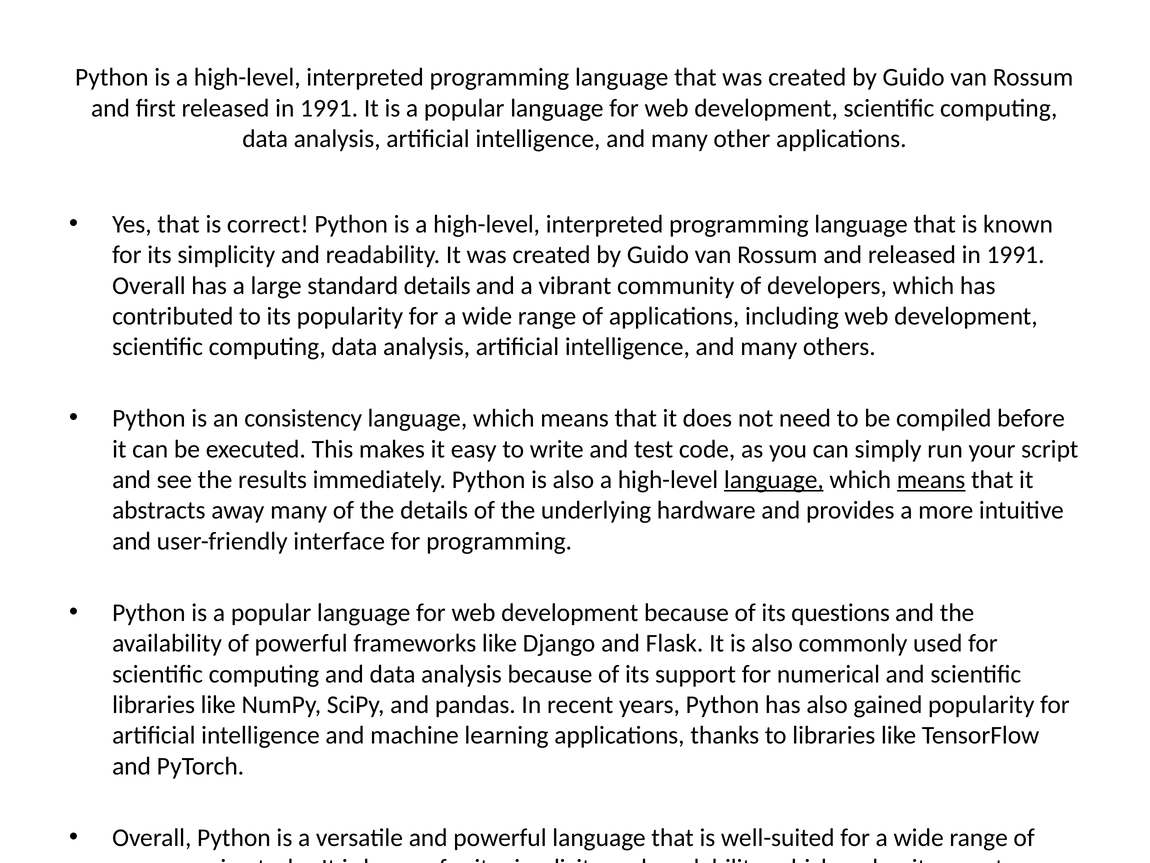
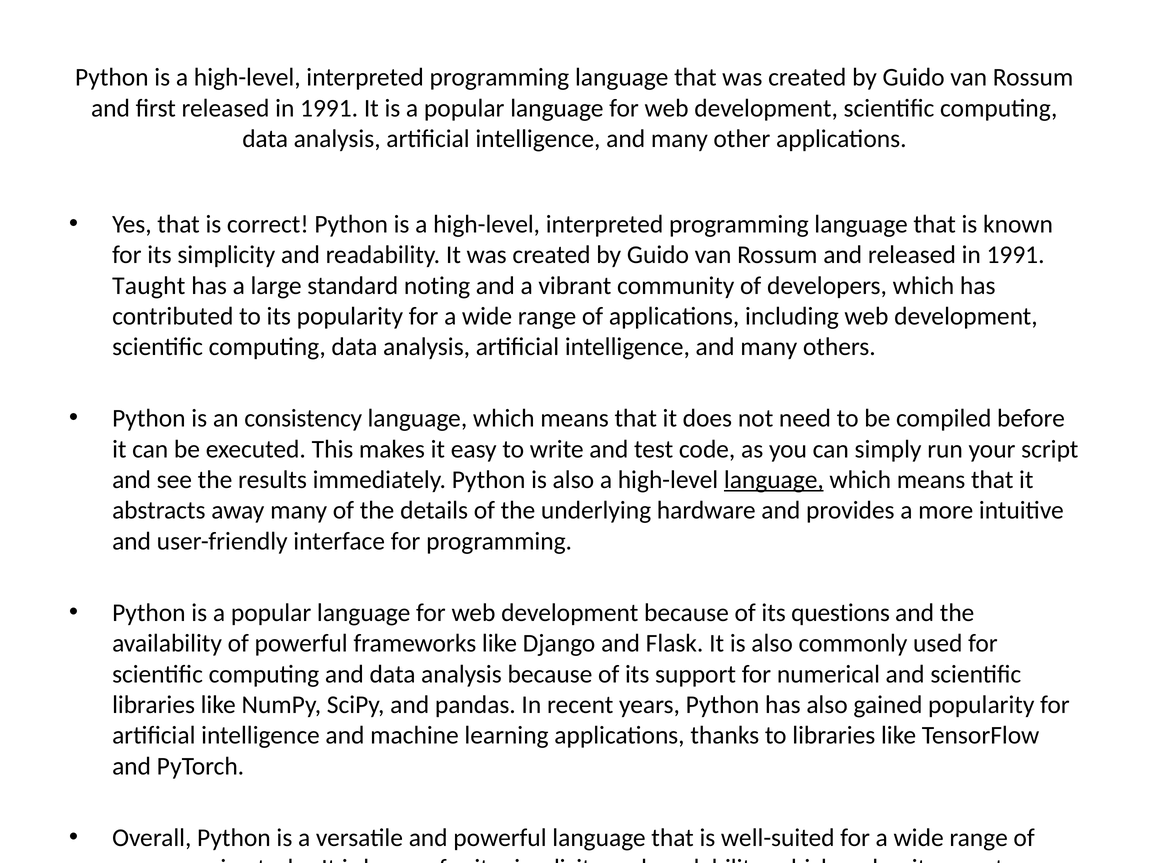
Overall at (149, 285): Overall -> Taught
standard details: details -> noting
means at (931, 480) underline: present -> none
